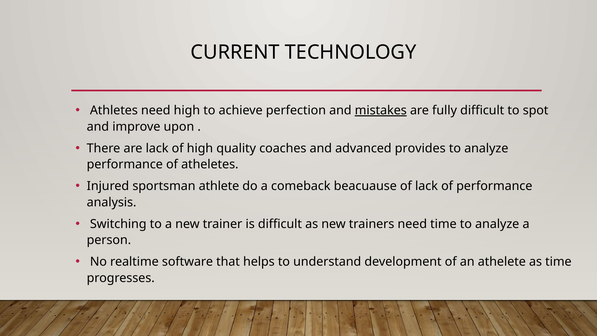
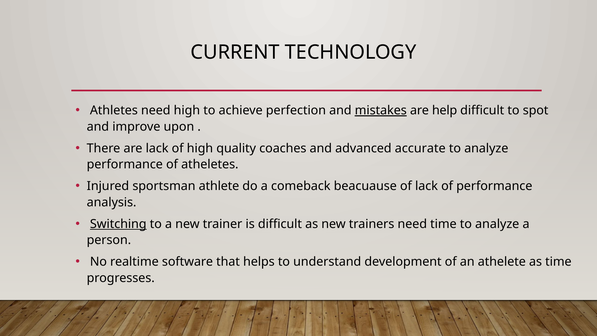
fully: fully -> help
provides: provides -> accurate
Switching underline: none -> present
